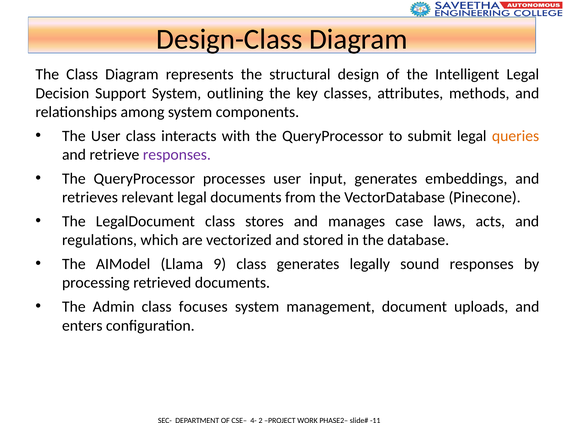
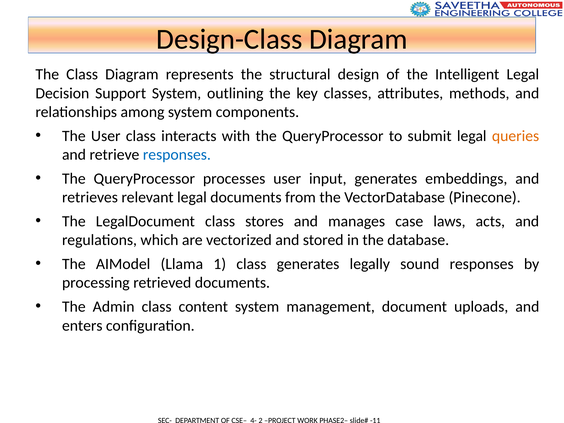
responses at (177, 155) colour: purple -> blue
9: 9 -> 1
focuses: focuses -> content
